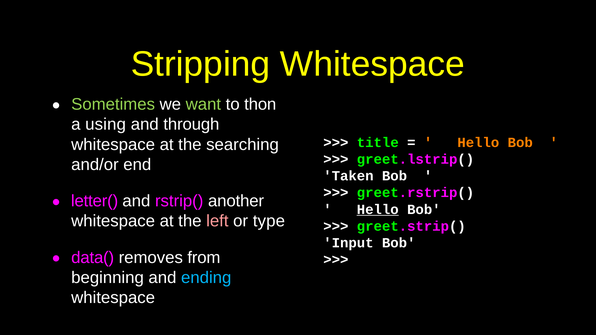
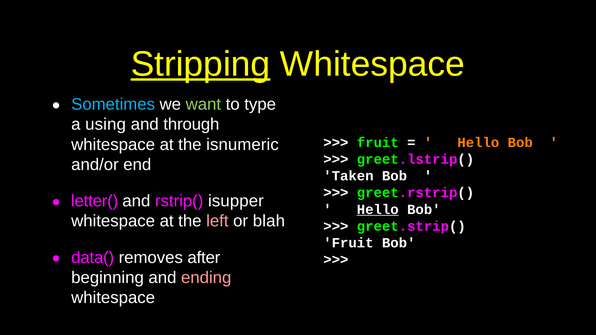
Stripping underline: none -> present
Sometimes colour: light green -> light blue
thon: thon -> type
searching: searching -> isnumeric
title at (378, 143): title -> fruit
another: another -> isupper
type: type -> blah
Input at (348, 243): Input -> Fruit
from: from -> after
ending colour: light blue -> pink
